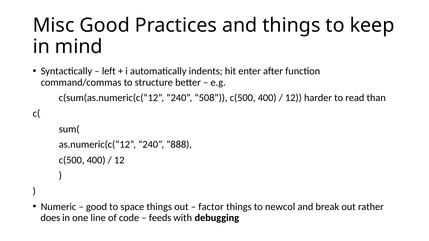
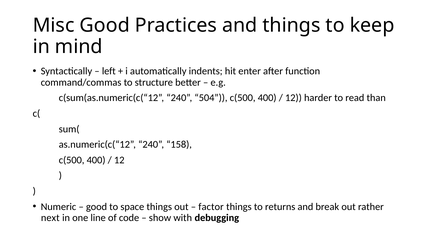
508: 508 -> 504
888: 888 -> 158
newcol: newcol -> returns
does: does -> next
feeds: feeds -> show
